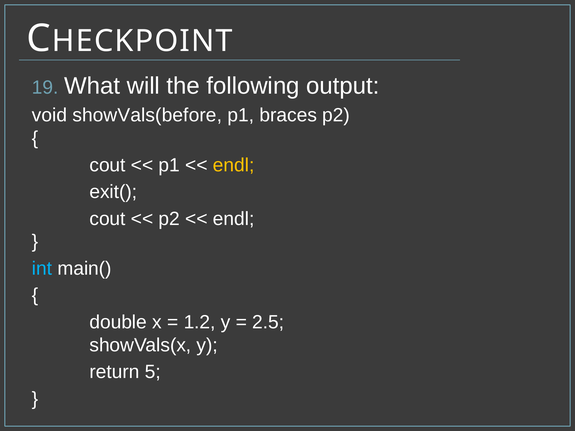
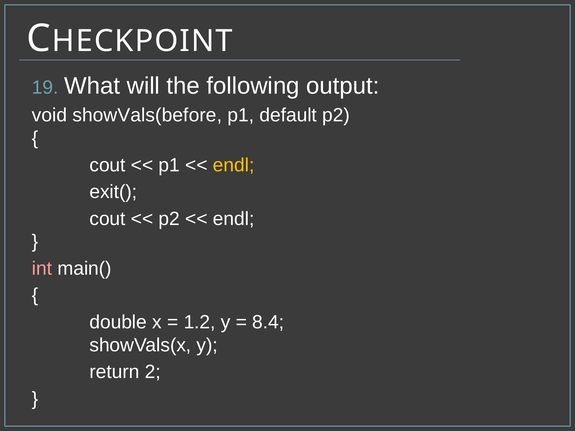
braces: braces -> default
int colour: light blue -> pink
2.5: 2.5 -> 8.4
5: 5 -> 2
